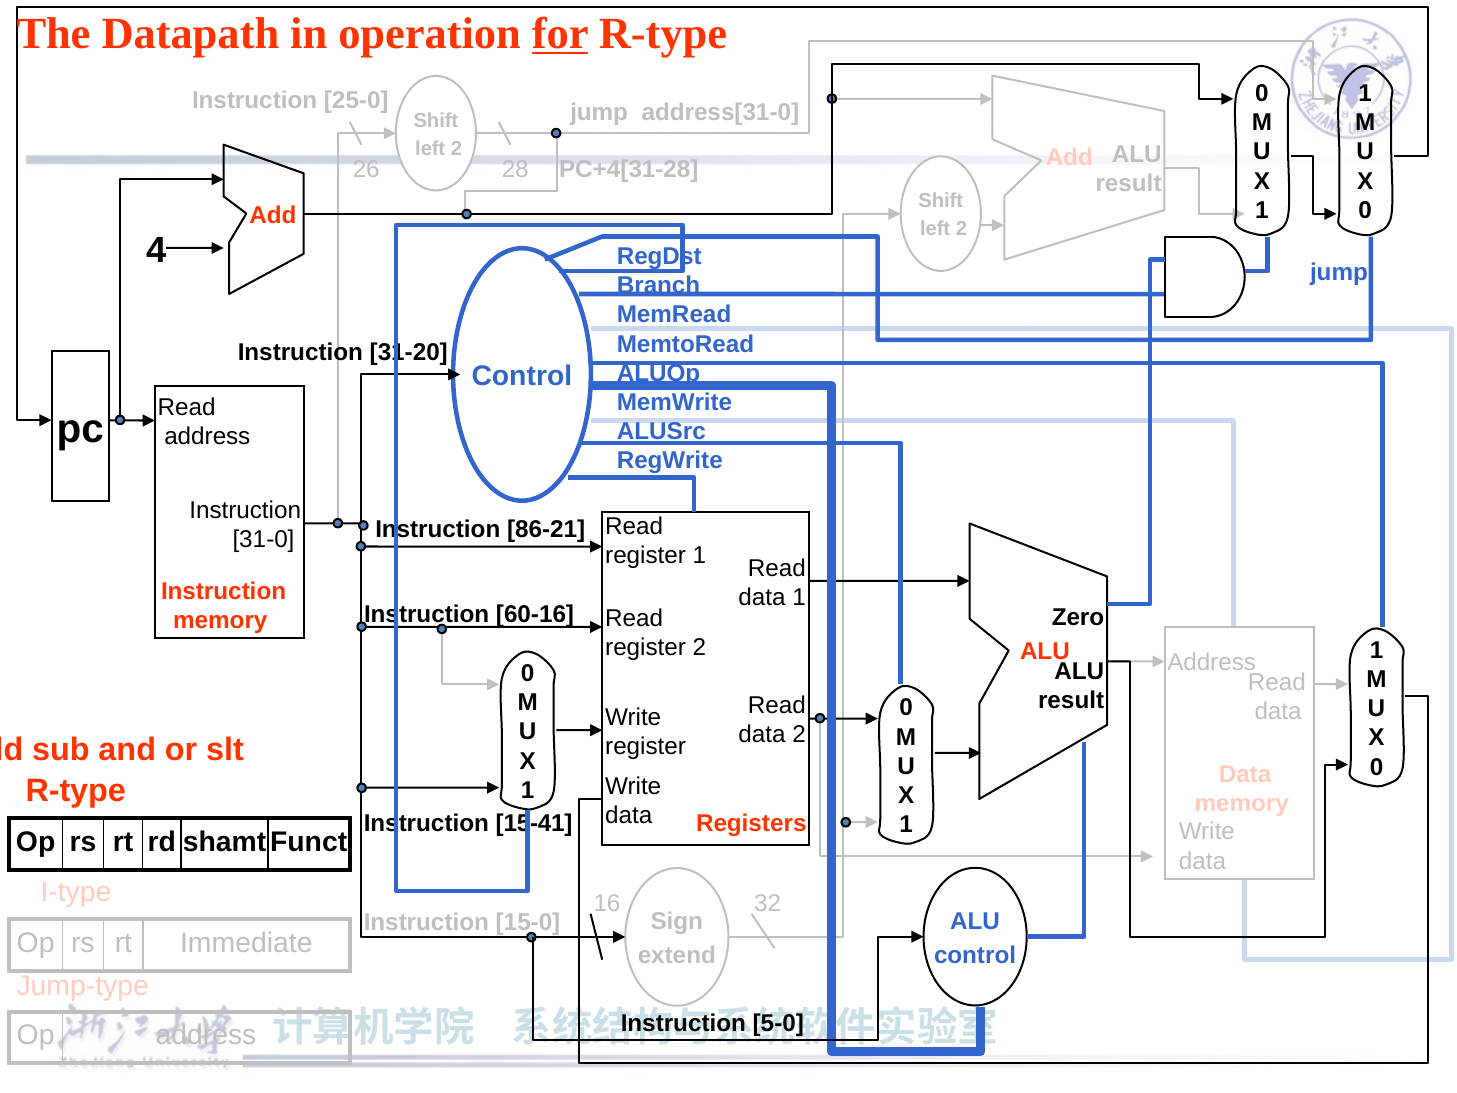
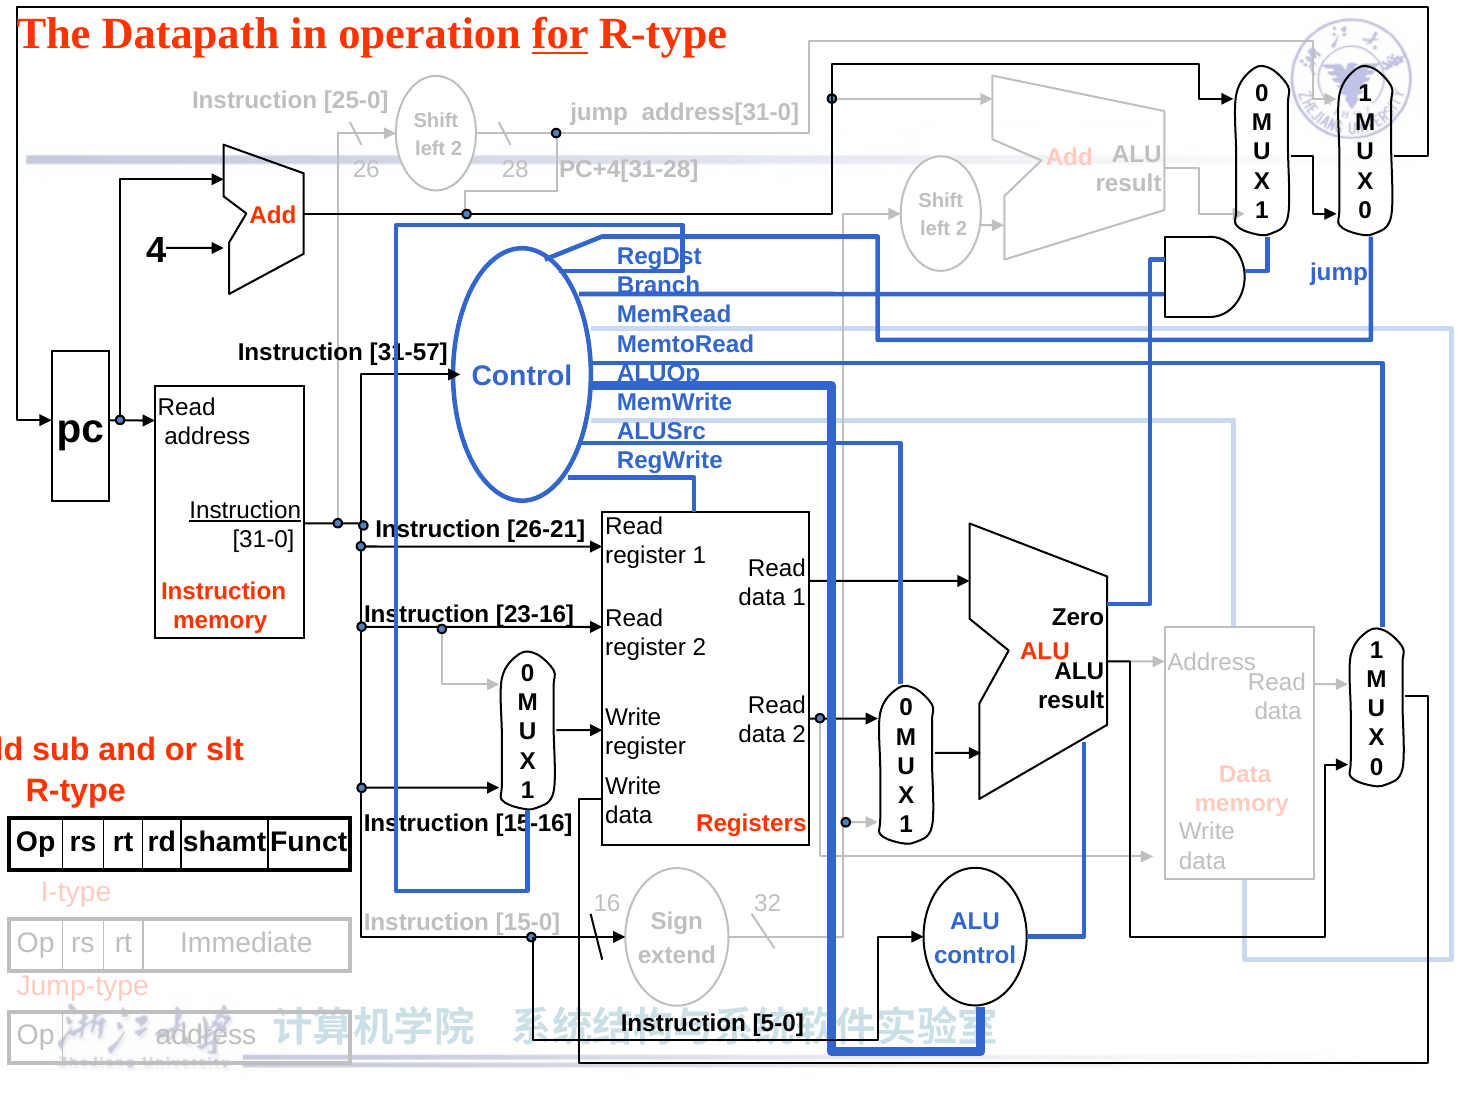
31-20: 31-20 -> 31-57
Instruction at (245, 511) underline: none -> present
86-21: 86-21 -> 26-21
60-16: 60-16 -> 23-16
15-41: 15-41 -> 15-16
